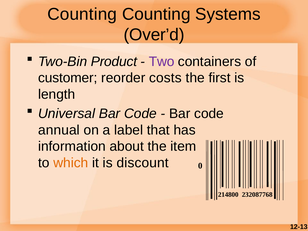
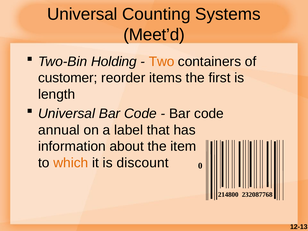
Counting at (82, 14): Counting -> Universal
Over’d: Over’d -> Meet’d
Product: Product -> Holding
Two colour: purple -> orange
costs: costs -> items
